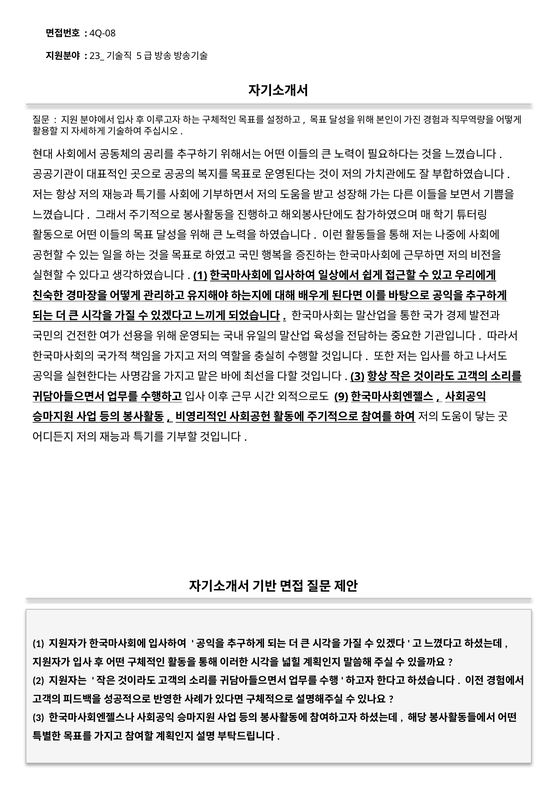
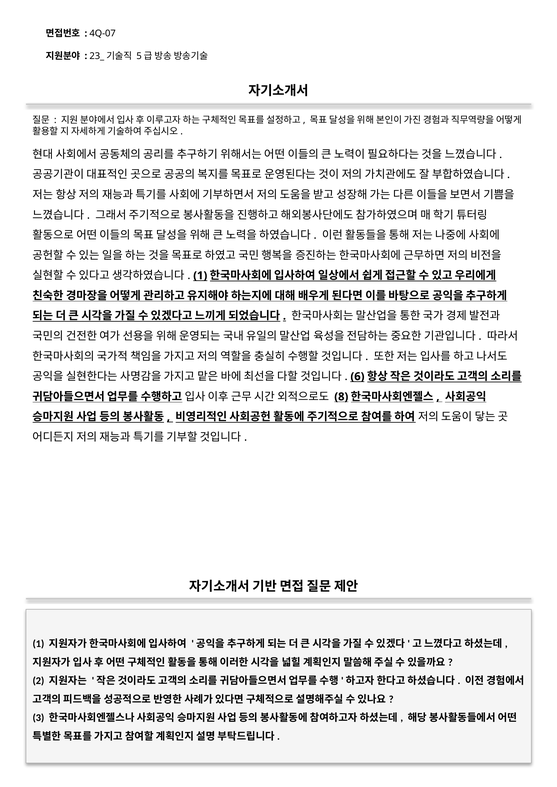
4Q-08: 4Q-08 -> 4Q-07
3 at (357, 377): 3 -> 6
9: 9 -> 8
